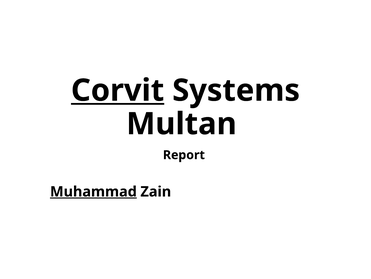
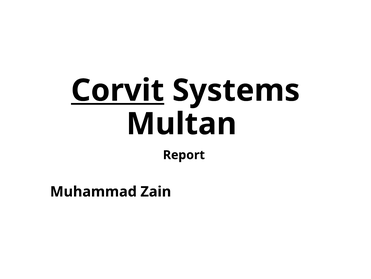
Muhammad underline: present -> none
